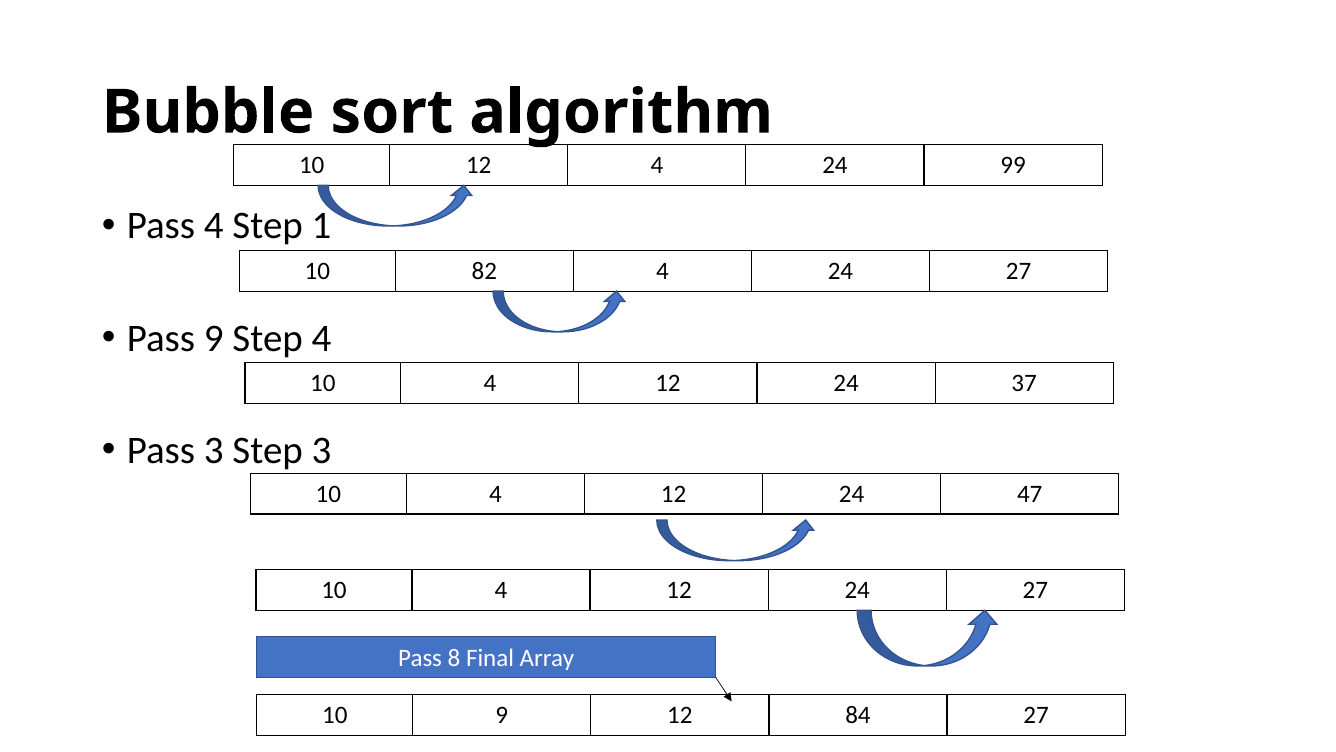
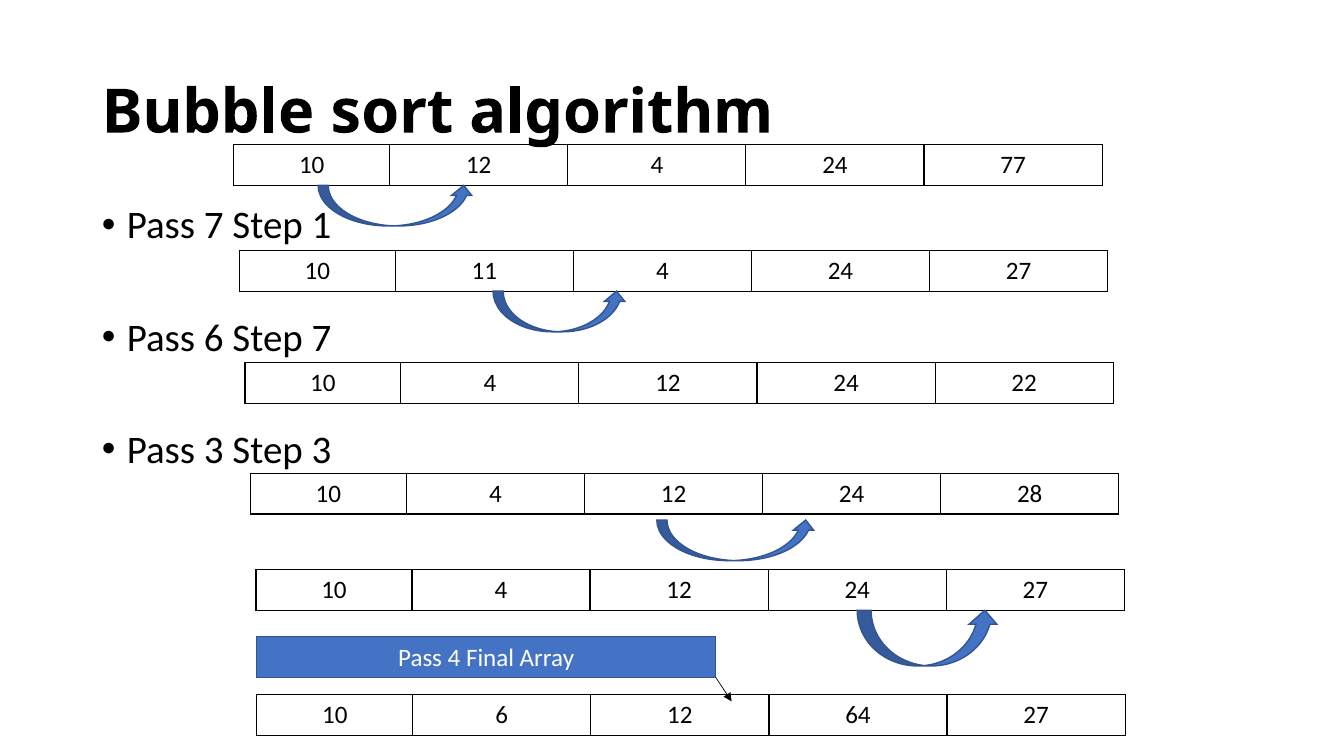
99: 99 -> 77
Pass 4: 4 -> 7
82: 82 -> 11
Pass 9: 9 -> 6
Step 4: 4 -> 7
37: 37 -> 22
47: 47 -> 28
Pass 8: 8 -> 4
10 9: 9 -> 6
84: 84 -> 64
